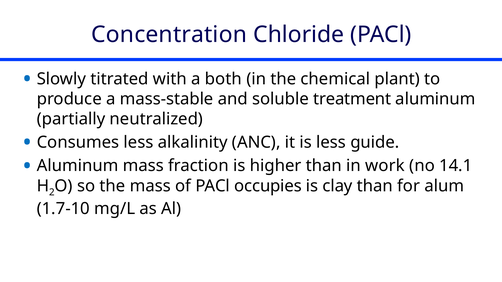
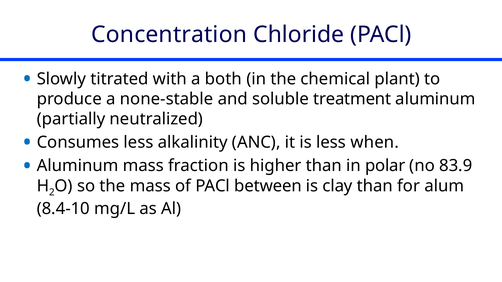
mass-stable: mass-stable -> none-stable
guide: guide -> when
work: work -> polar
14.1: 14.1 -> 83.9
occupies: occupies -> between
1.7-10: 1.7-10 -> 8.4-10
